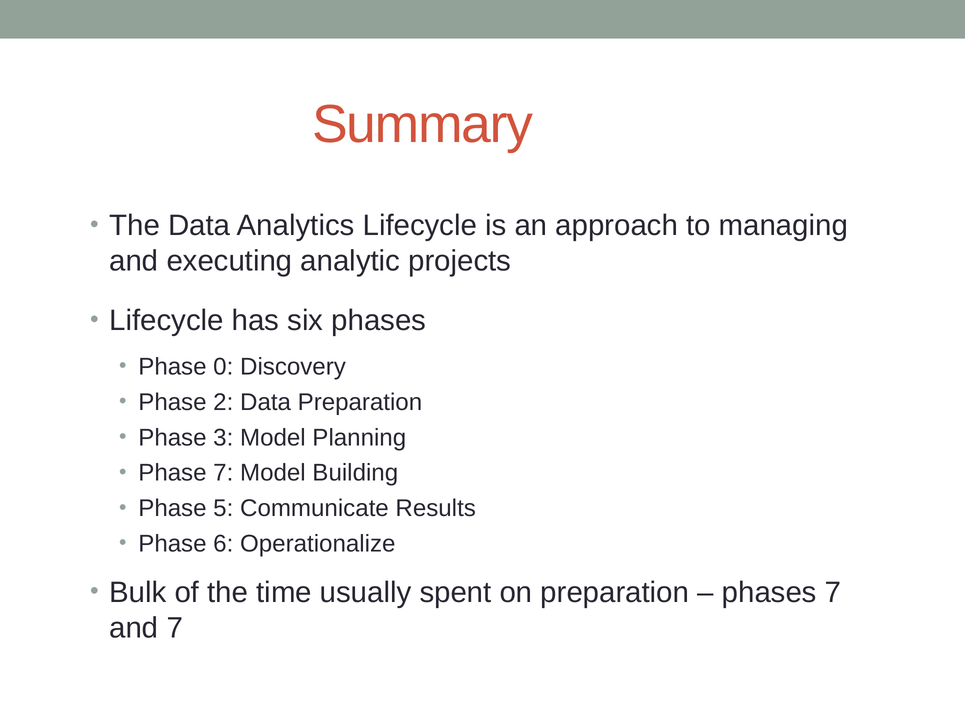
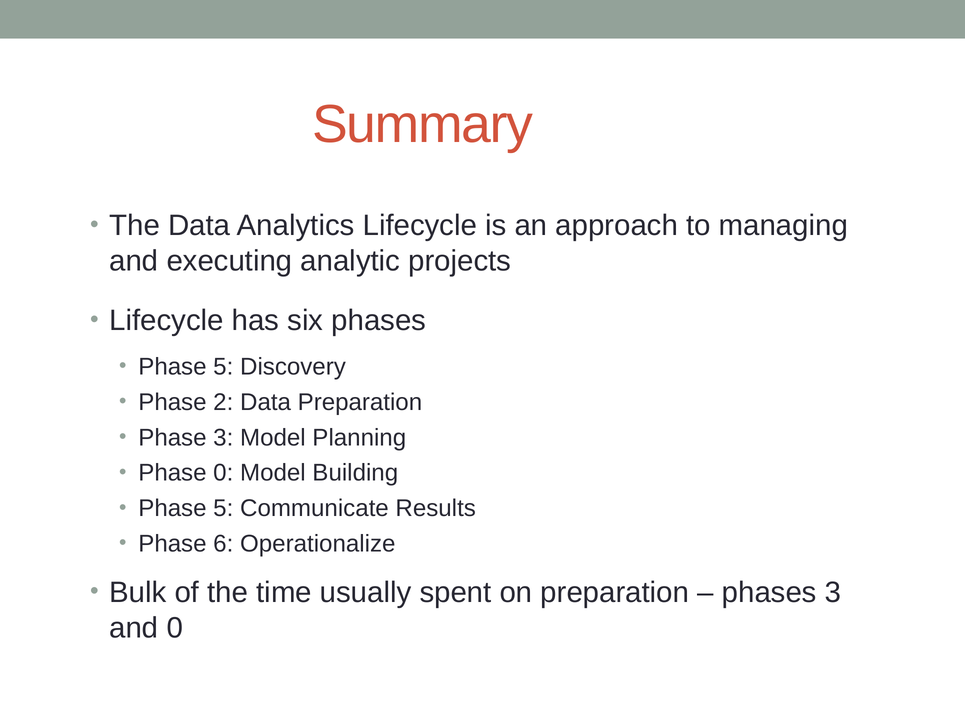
0 at (223, 367): 0 -> 5
Phase 7: 7 -> 0
phases 7: 7 -> 3
and 7: 7 -> 0
